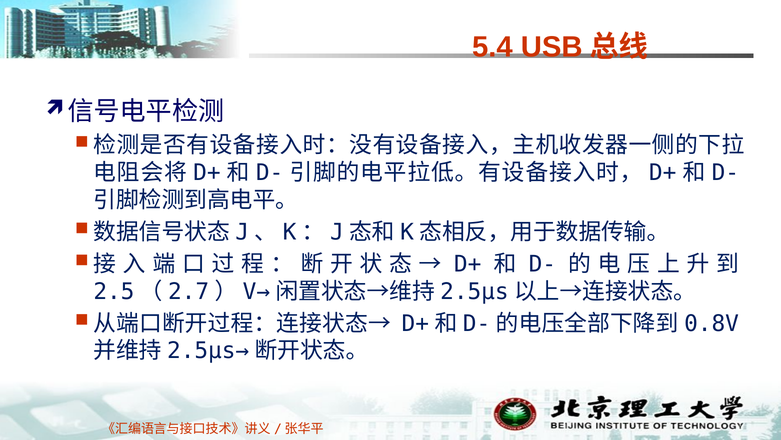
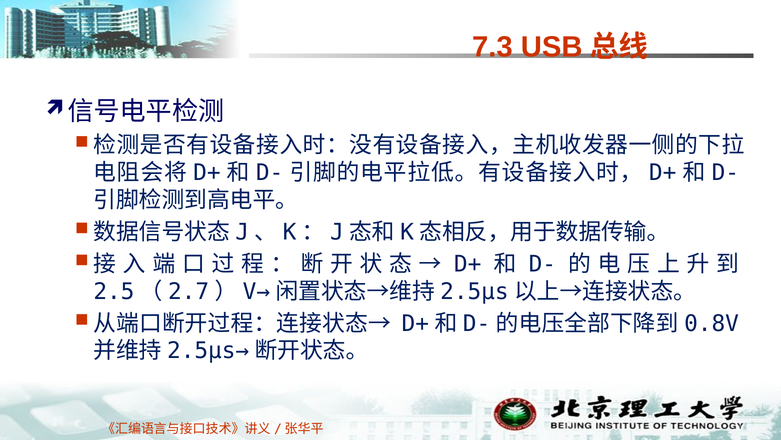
5.4: 5.4 -> 7.3
